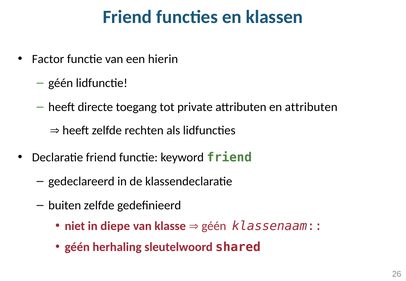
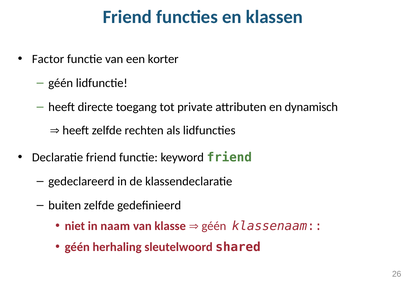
hierin: hierin -> korter
en attributen: attributen -> dynamisch
diepe: diepe -> naam
